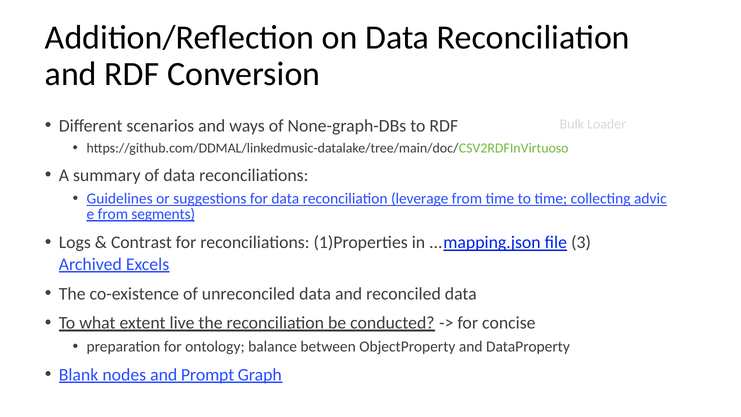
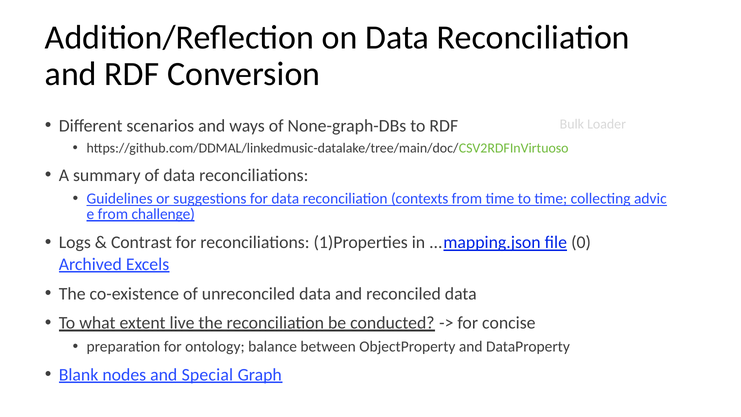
leverage: leverage -> contexts
segments: segments -> challenge
3: 3 -> 0
Prompt: Prompt -> Special
